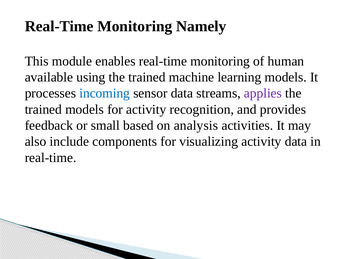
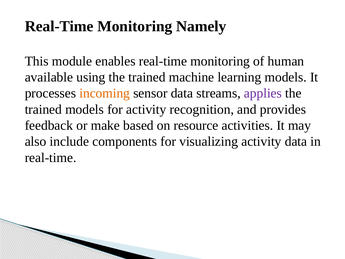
incoming colour: blue -> orange
small: small -> make
analysis: analysis -> resource
